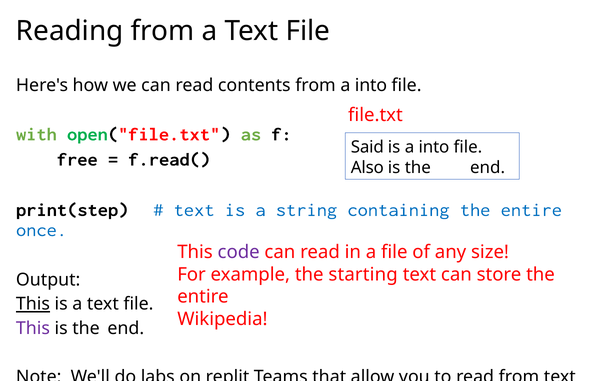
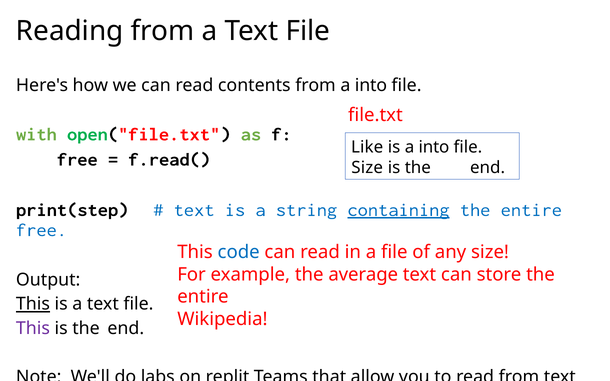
Said: Said -> Like
Also at (367, 168): Also -> Size
containing underline: none -> present
once at (42, 230): once -> free
code colour: purple -> blue
starting: starting -> average
